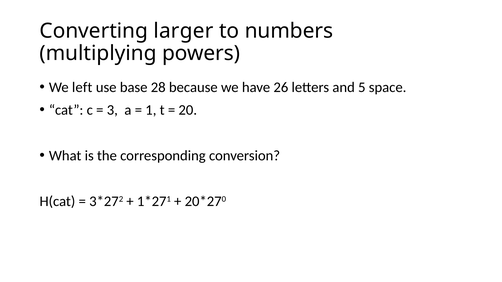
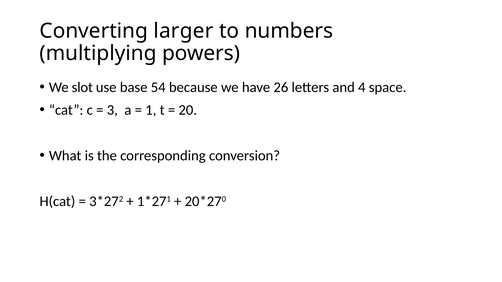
left: left -> slot
28: 28 -> 54
5: 5 -> 4
